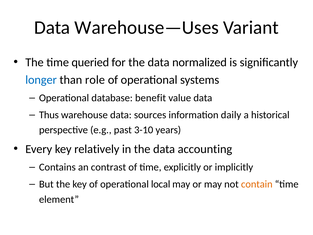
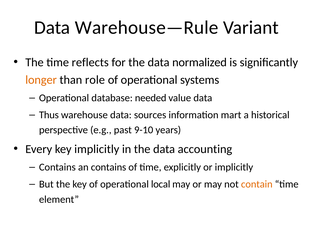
Warehouse—Uses: Warehouse—Uses -> Warehouse—Rule
queried: queried -> reflects
longer colour: blue -> orange
benefit: benefit -> needed
daily: daily -> mart
3-10: 3-10 -> 9-10
key relatively: relatively -> implicitly
an contrast: contrast -> contains
